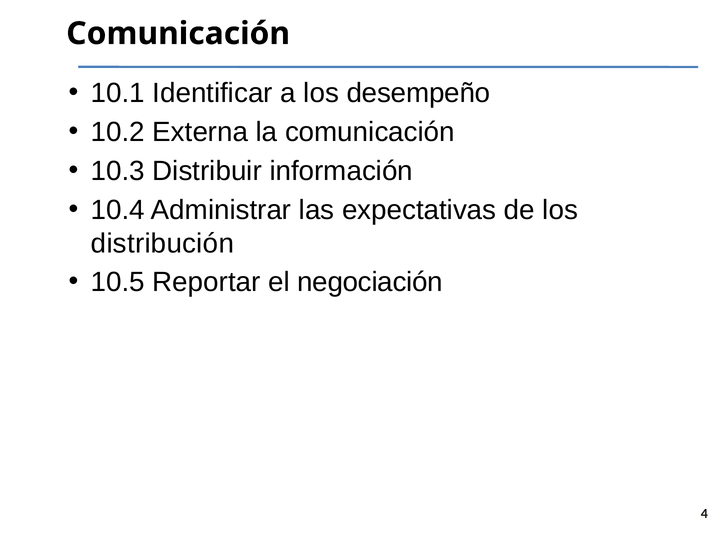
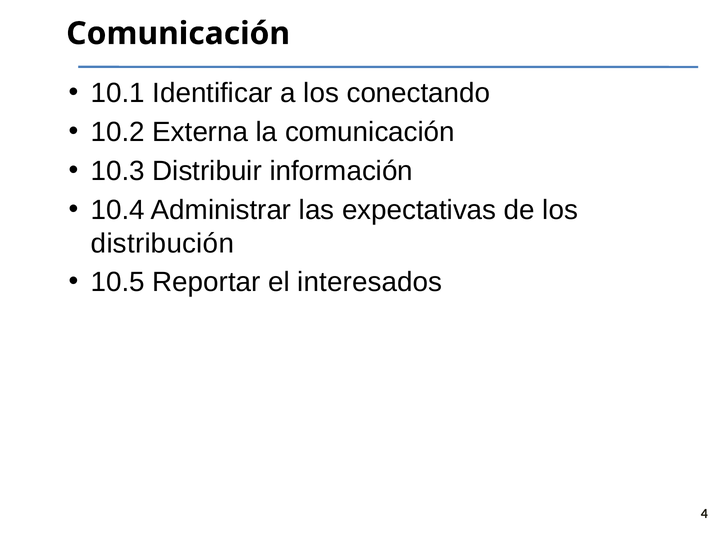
desempeño: desempeño -> conectando
negociación: negociación -> interesados
